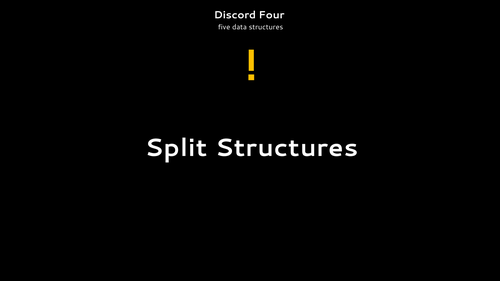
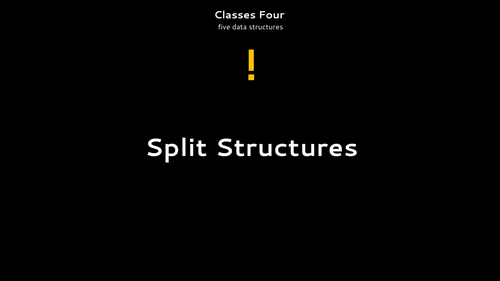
Discord: Discord -> Classes
